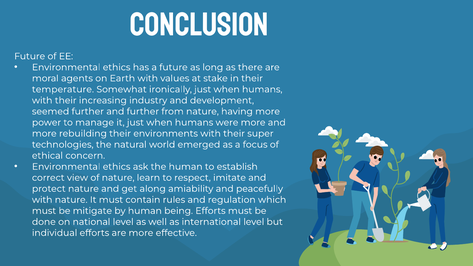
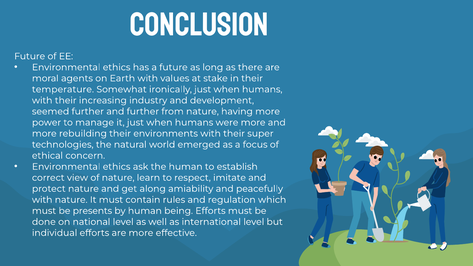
mitigate: mitigate -> presents
